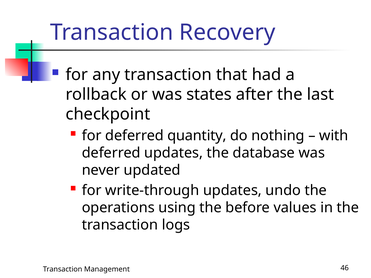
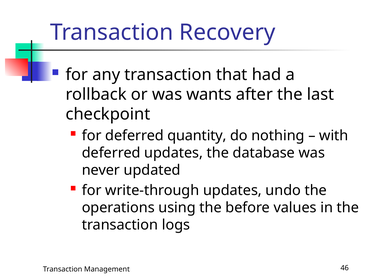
states: states -> wants
